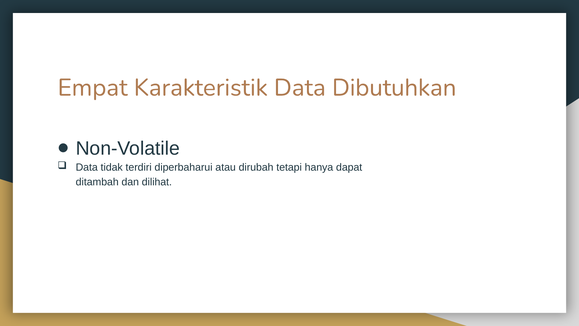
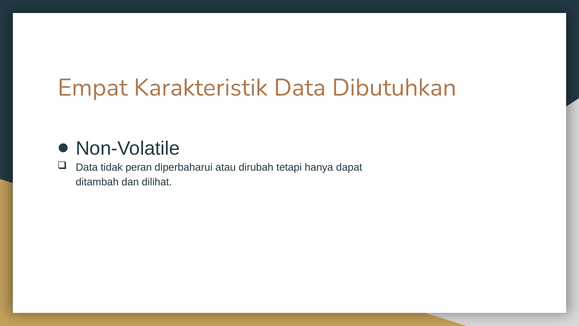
terdiri: terdiri -> peran
